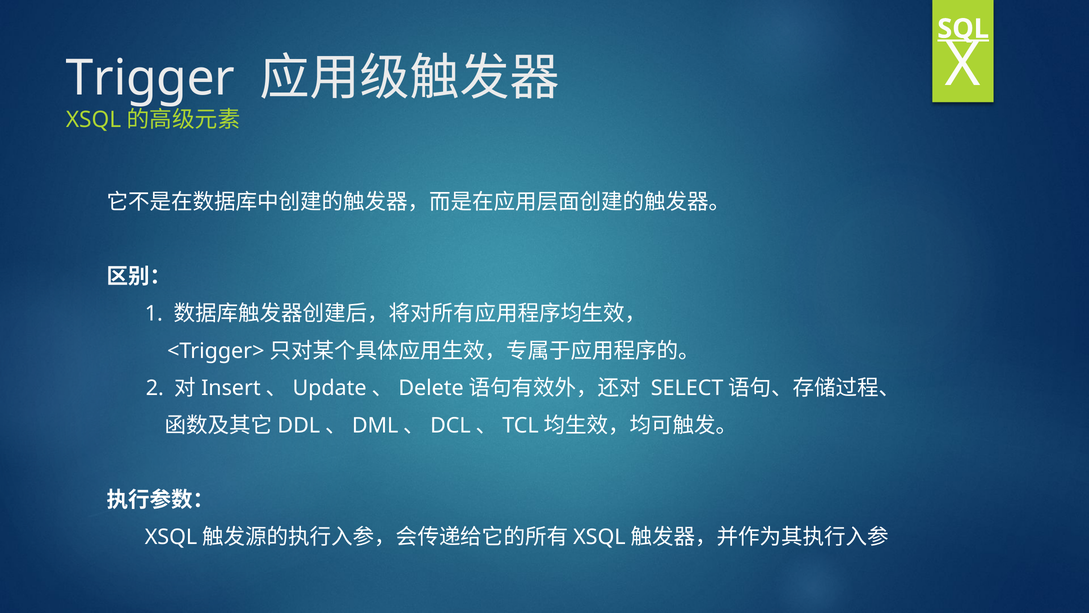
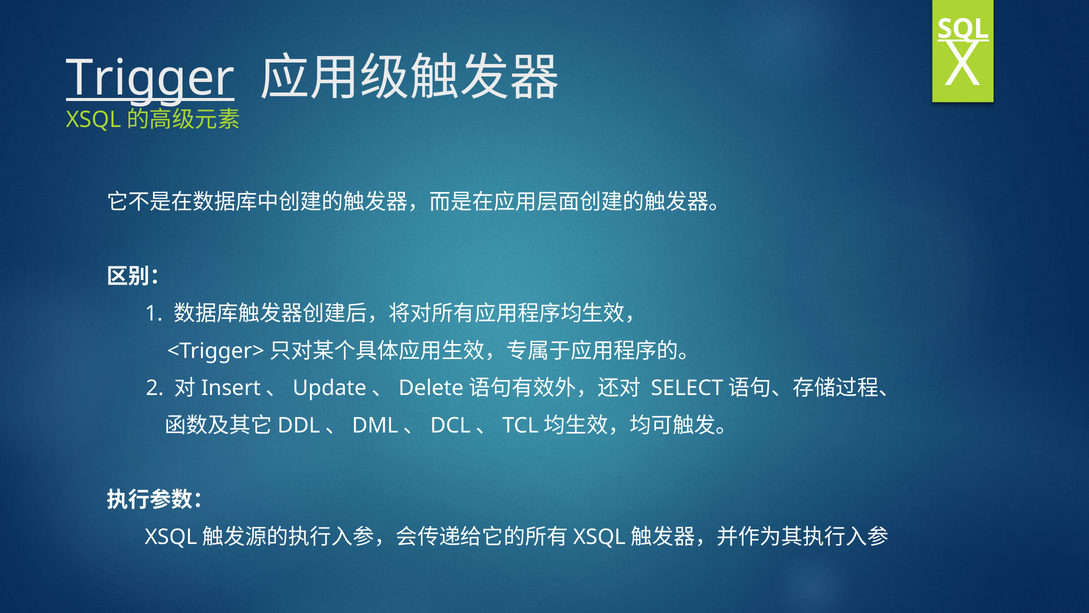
Trigger underline: none -> present
